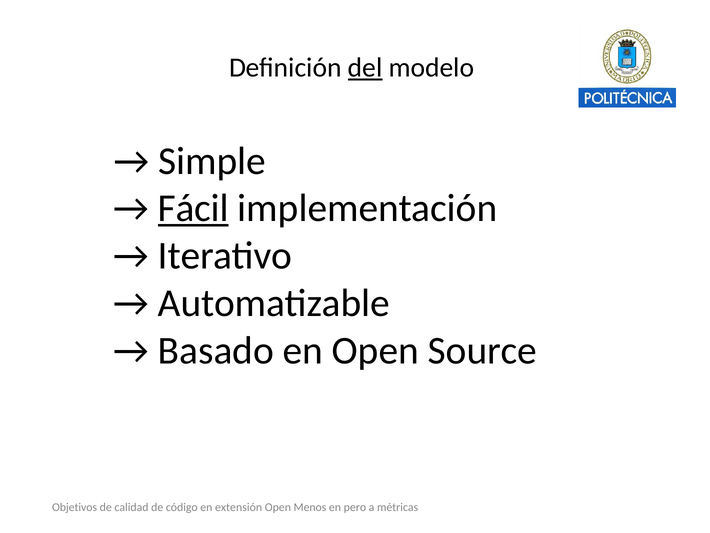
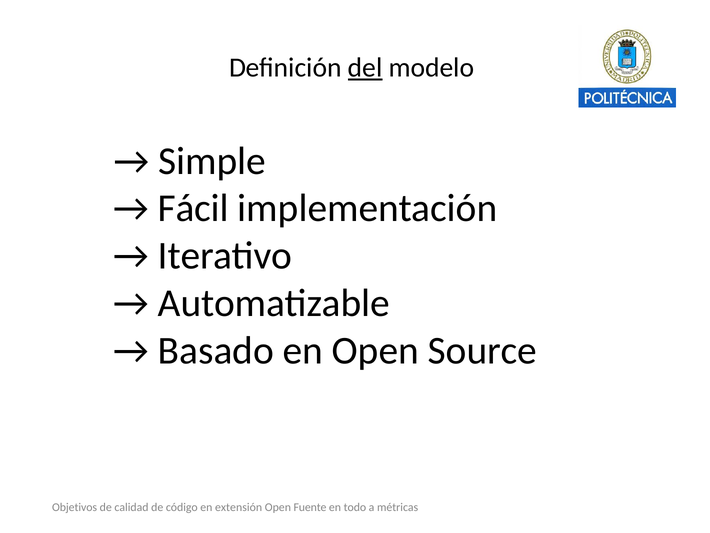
Fácil underline: present -> none
Menos: Menos -> Fuente
pero: pero -> todo
